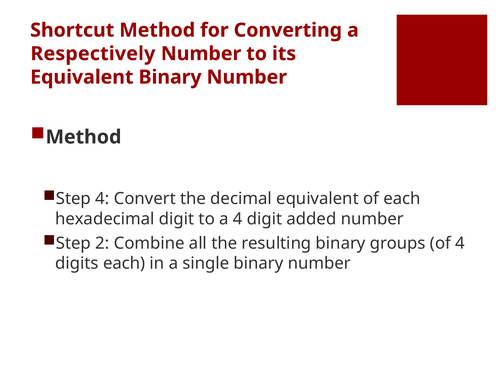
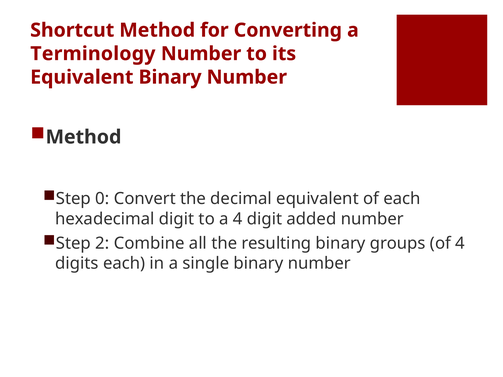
Respectively: Respectively -> Terminology
Step 4: 4 -> 0
